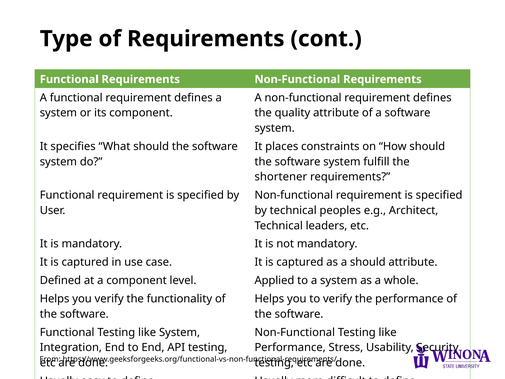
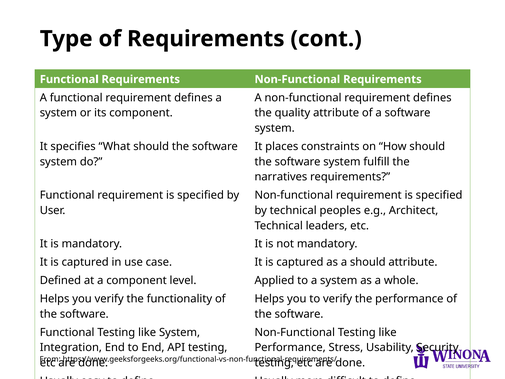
shortener: shortener -> narratives
